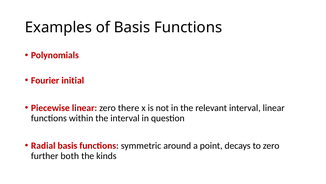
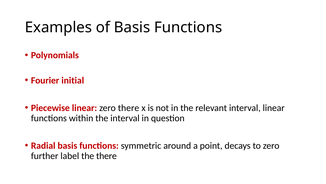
both: both -> label
the kinds: kinds -> there
